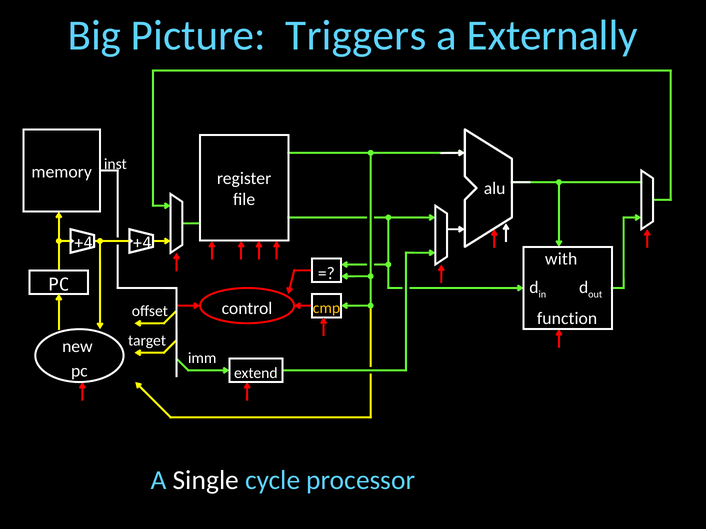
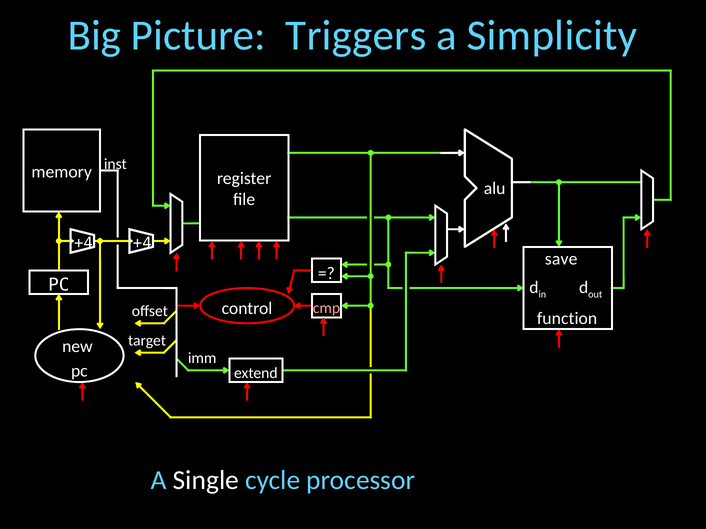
Externally: Externally -> Simplicity
with: with -> save
cmp colour: yellow -> pink
